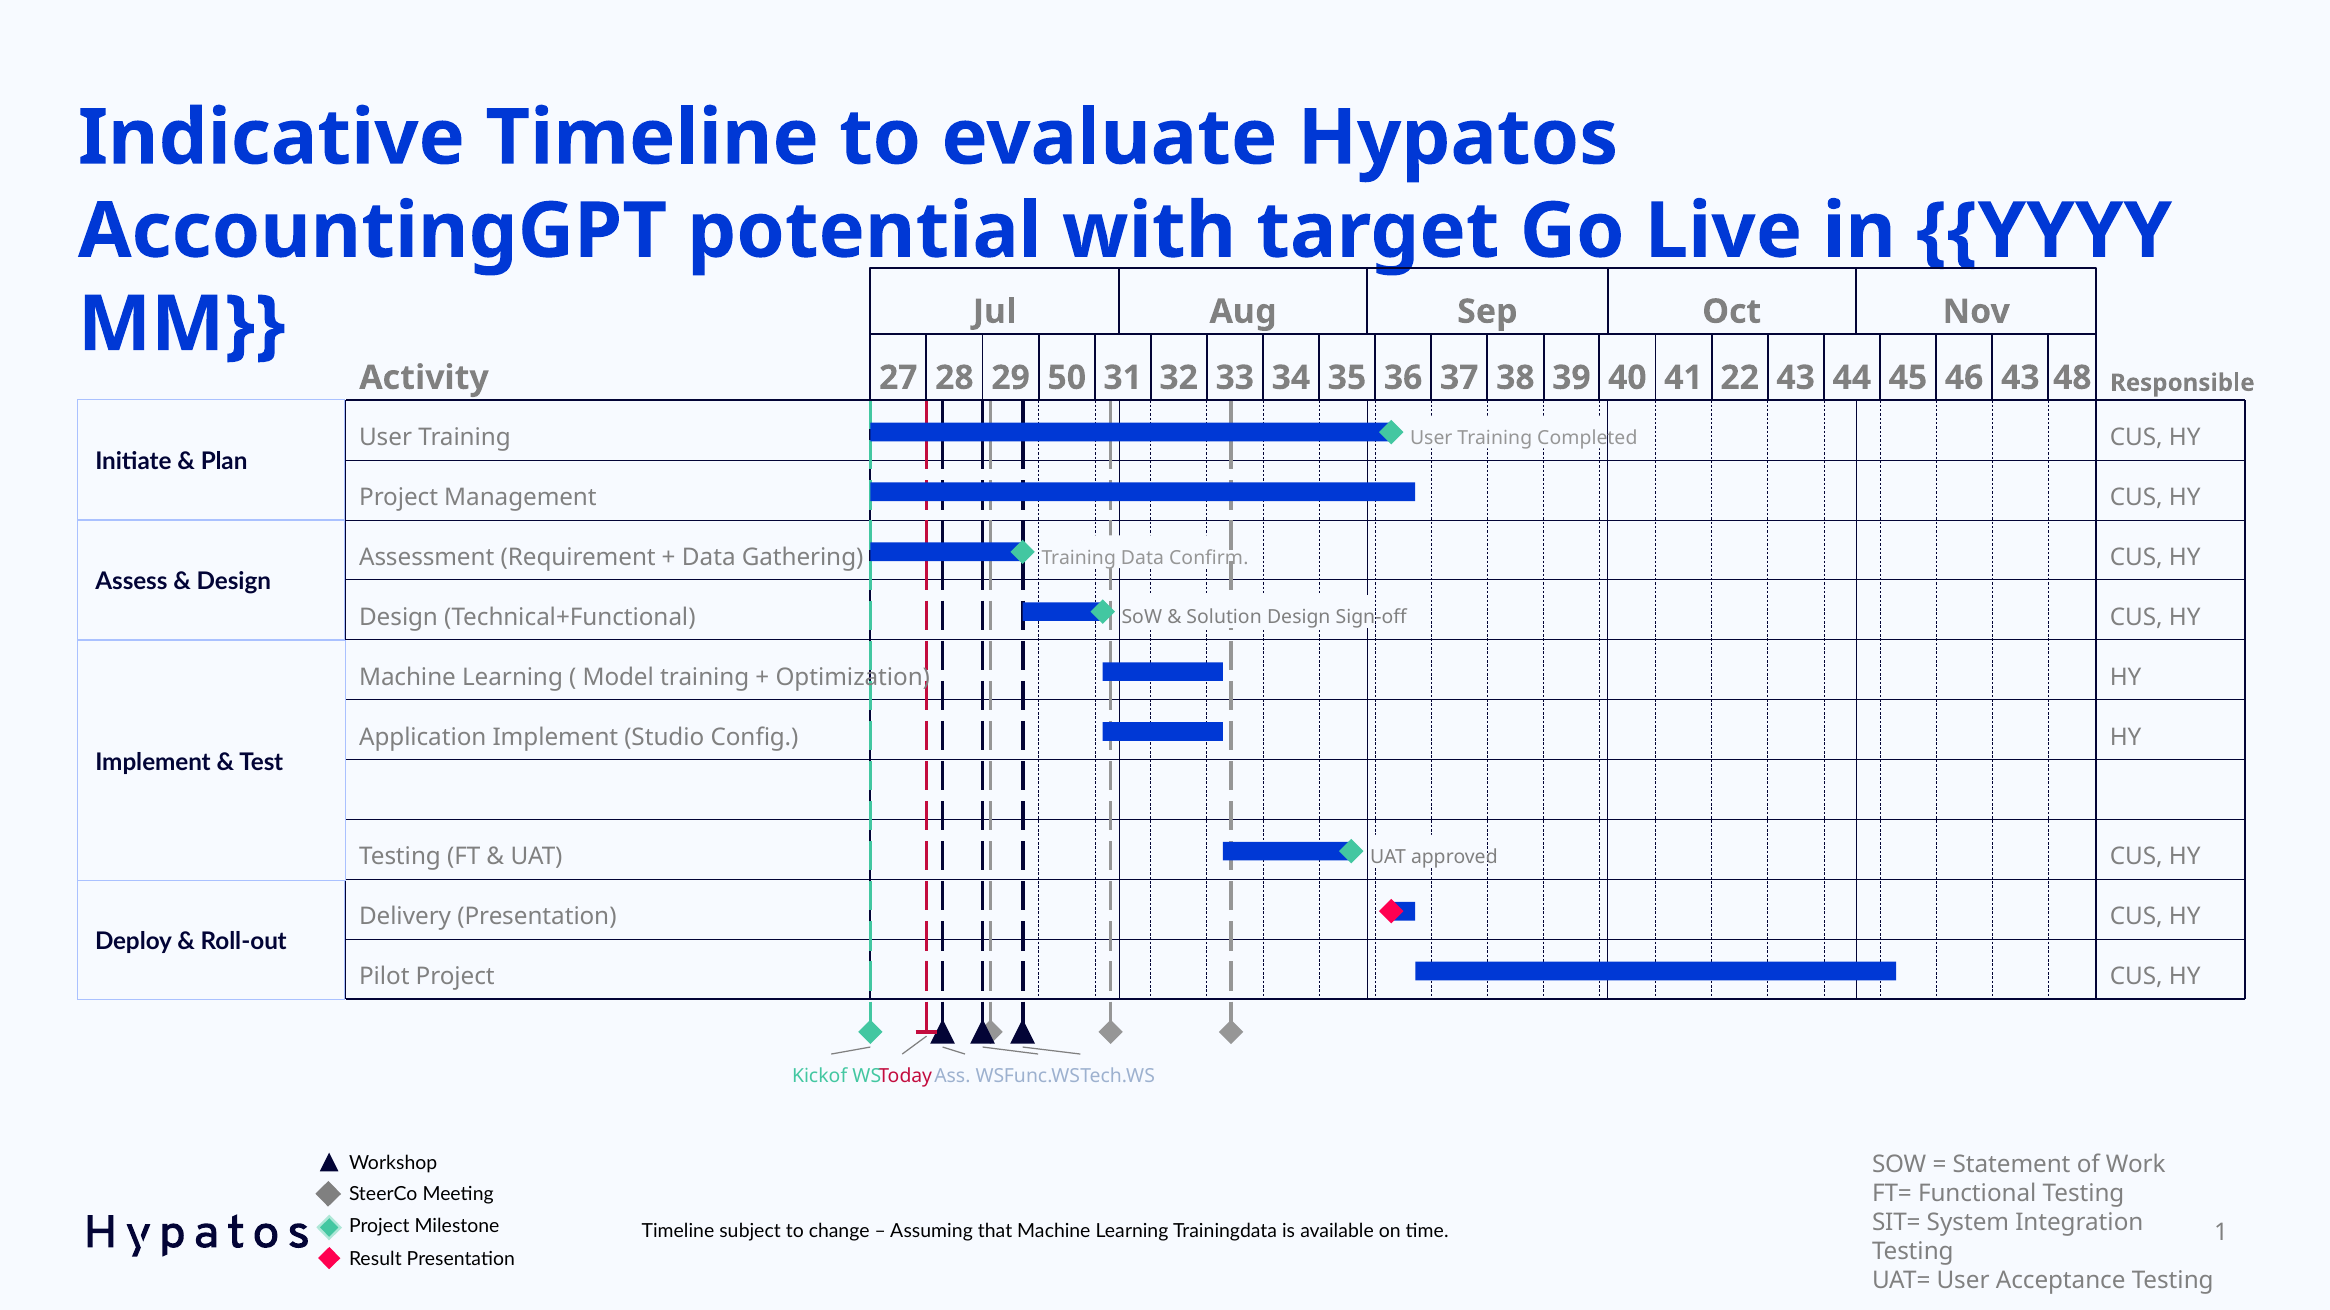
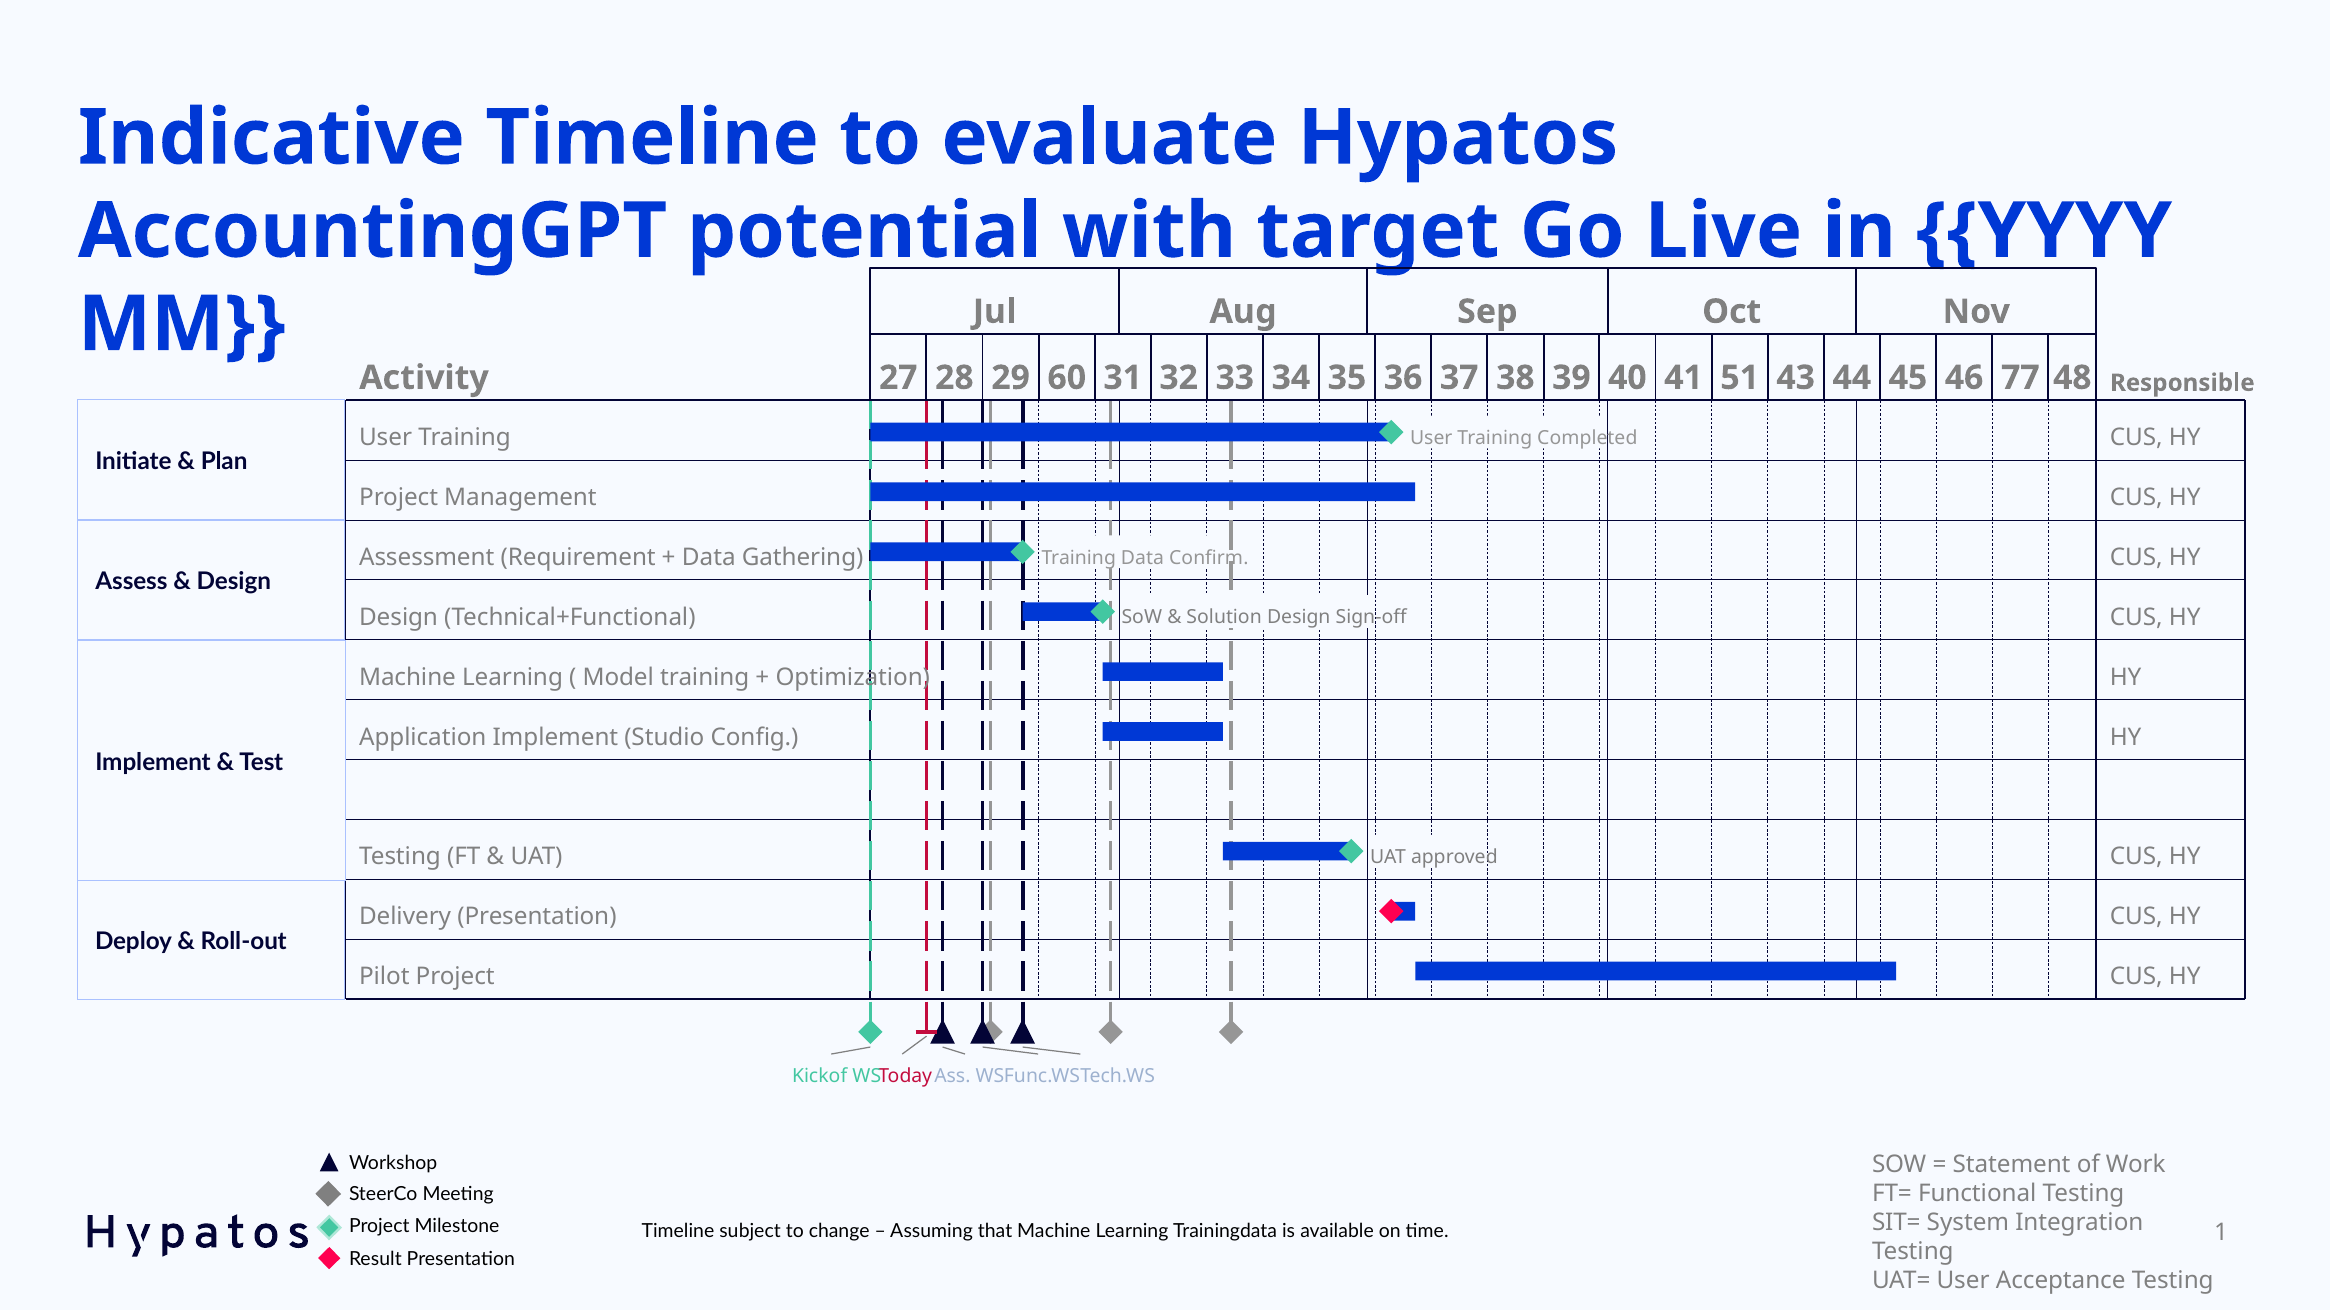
50: 50 -> 60
22: 22 -> 51
46 43: 43 -> 77
